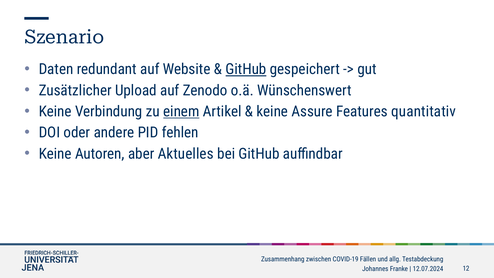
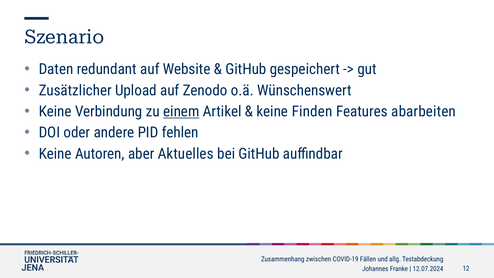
GitHub at (246, 69) underline: present -> none
Assure: Assure -> Finden
quantitativ: quantitativ -> abarbeiten
